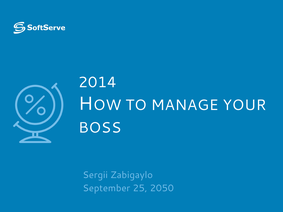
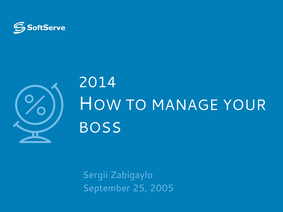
2050: 2050 -> 2005
